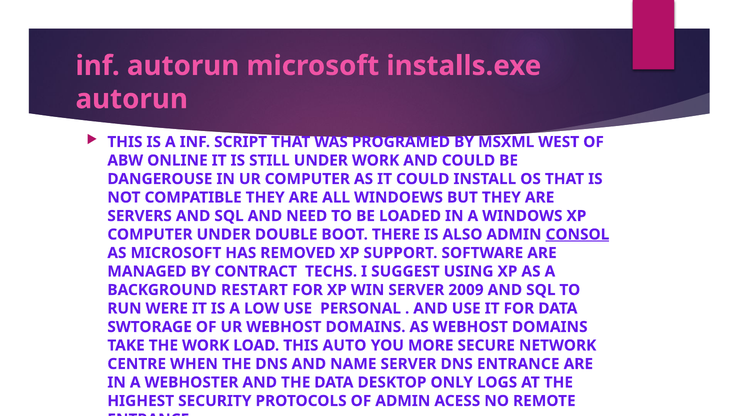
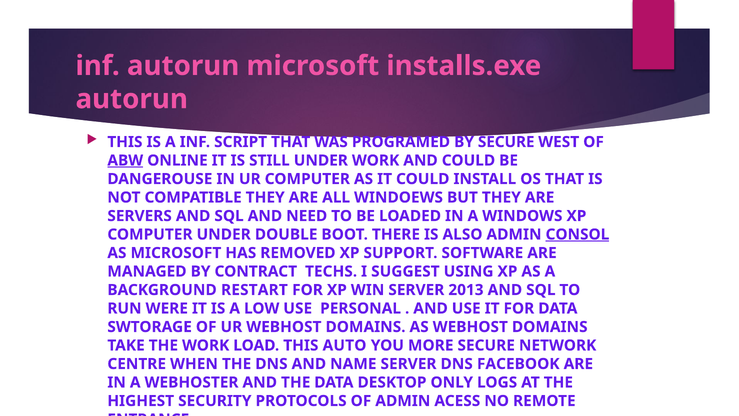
BY MSXML: MSXML -> SECURE
ABW underline: none -> present
2009: 2009 -> 2013
DNS ENTRANCE: ENTRANCE -> FACEBOOK
